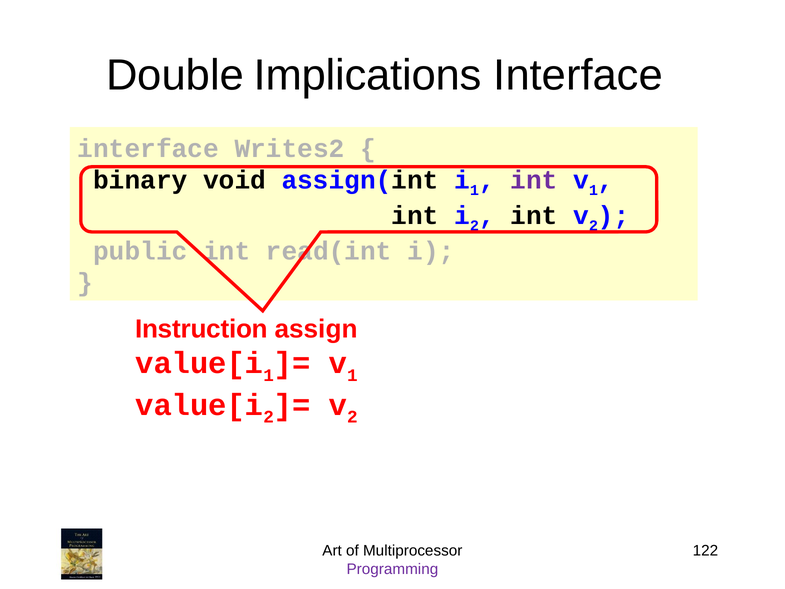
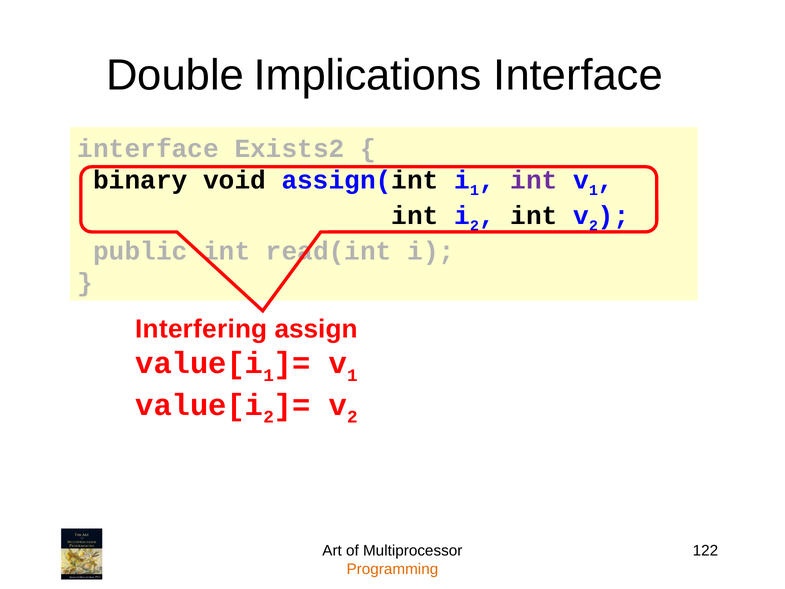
Writes2: Writes2 -> Exists2
Instruction: Instruction -> Interfering
Programming colour: purple -> orange
